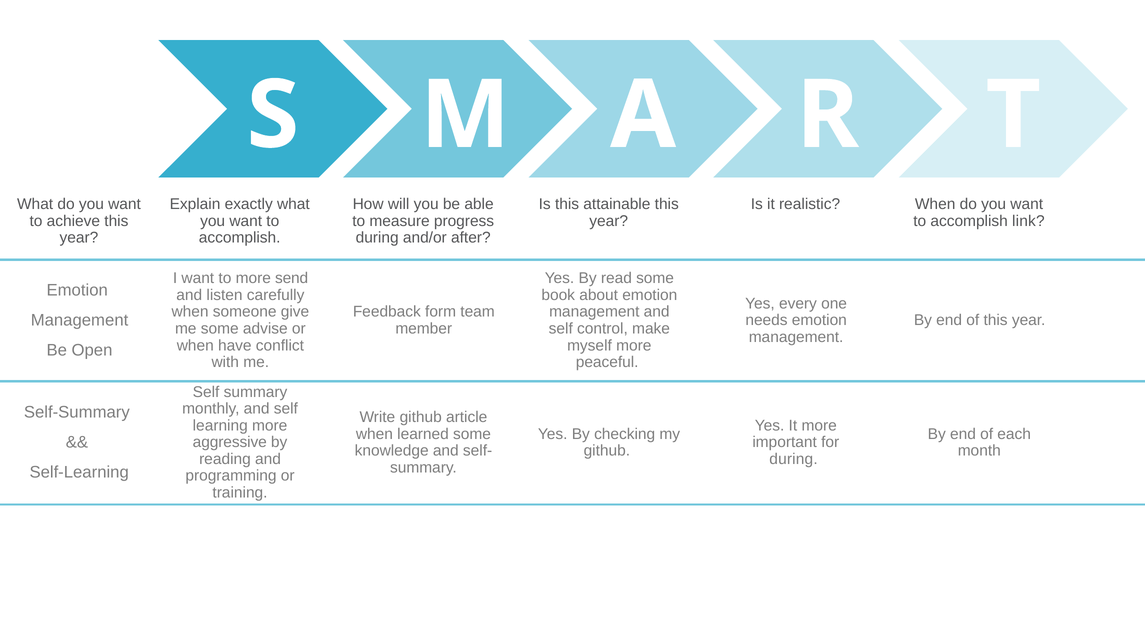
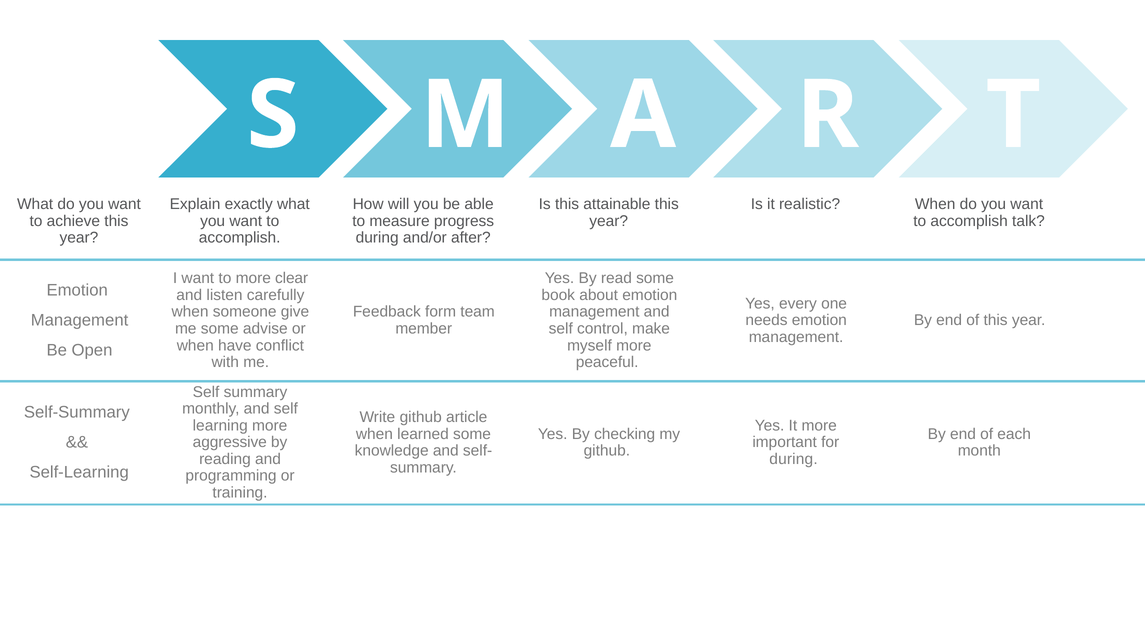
link: link -> talk
send: send -> clear
